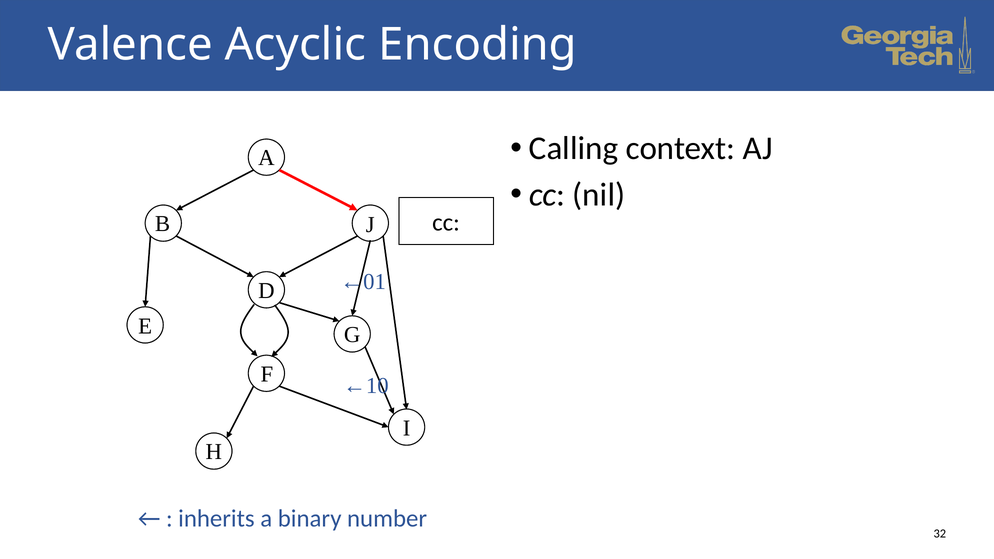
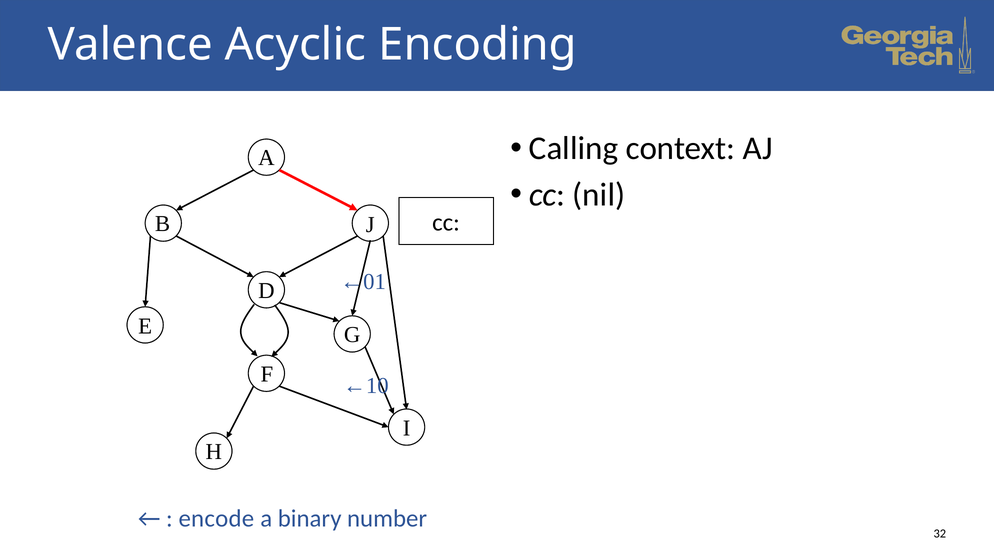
inherits: inherits -> encode
